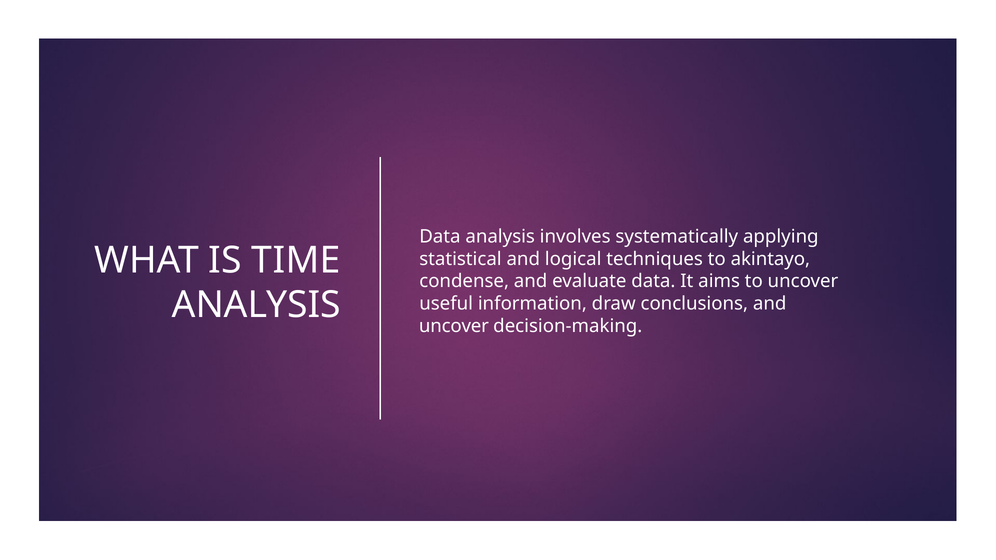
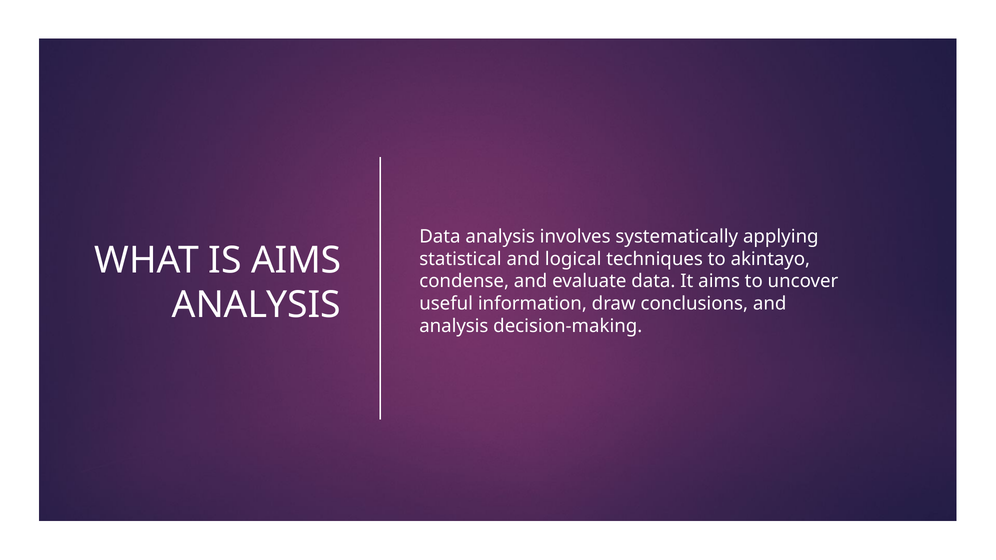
IS TIME: TIME -> AIMS
uncover at (454, 326): uncover -> analysis
